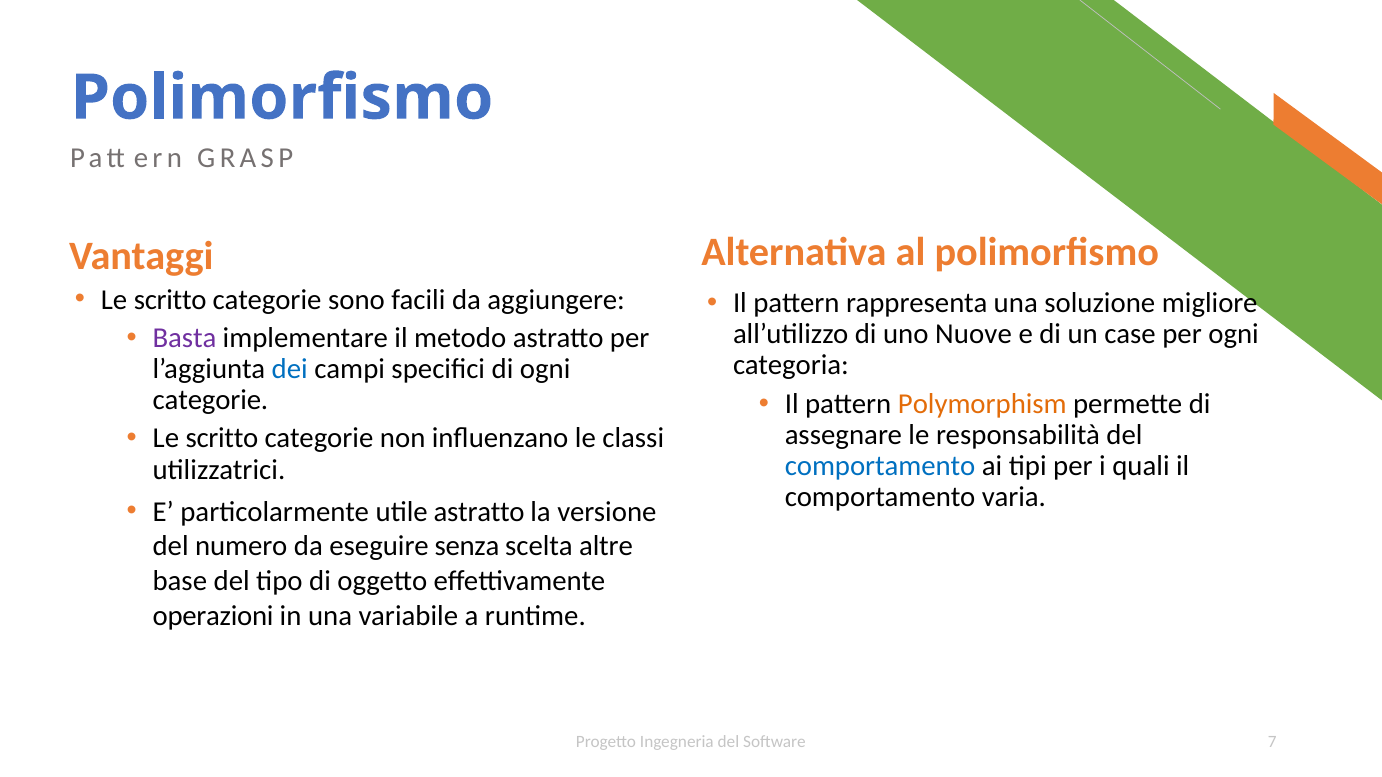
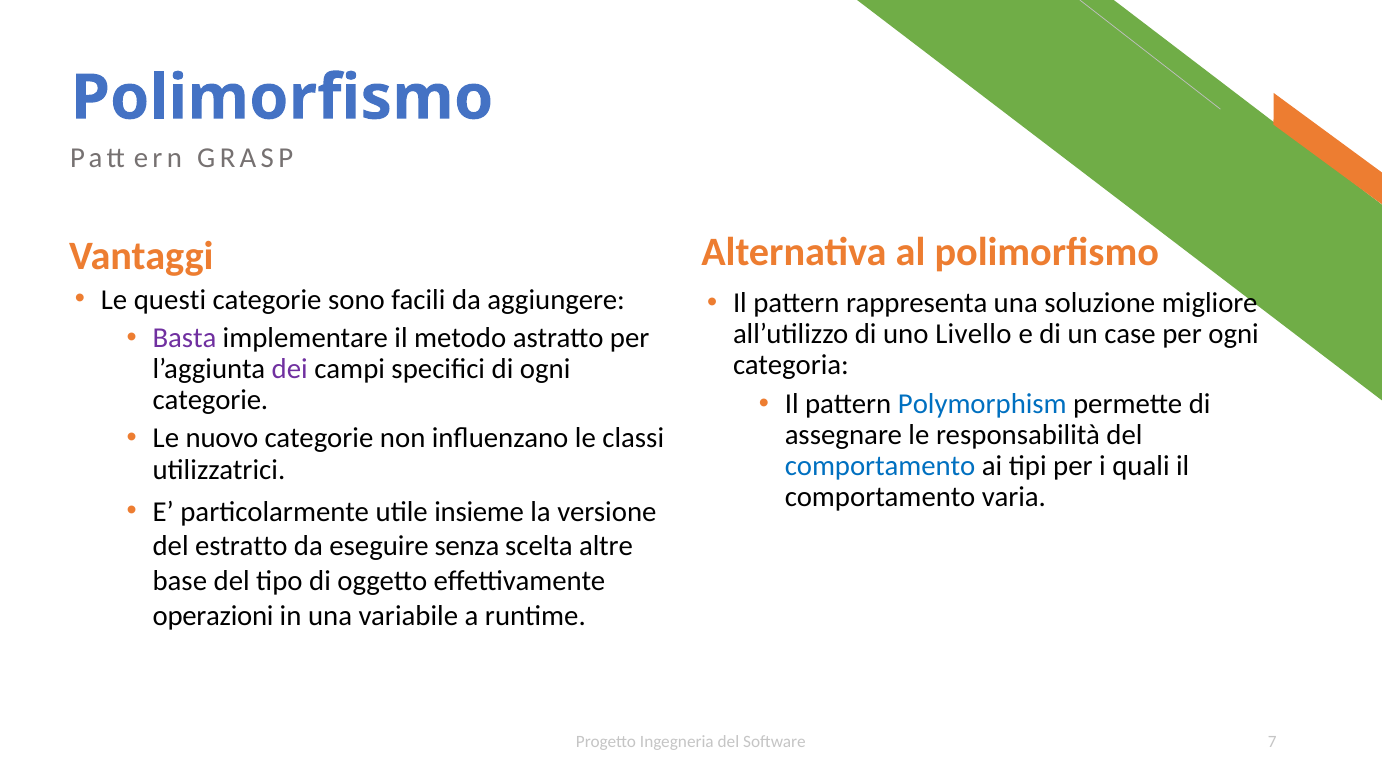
scritto at (170, 300): scritto -> questi
Nuove: Nuove -> Livello
dei colour: blue -> purple
Polymorphism colour: orange -> blue
scritto at (222, 439): scritto -> nuovo
utile astratto: astratto -> insieme
numero: numero -> estratto
